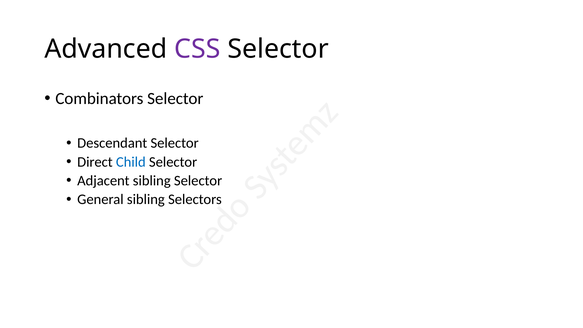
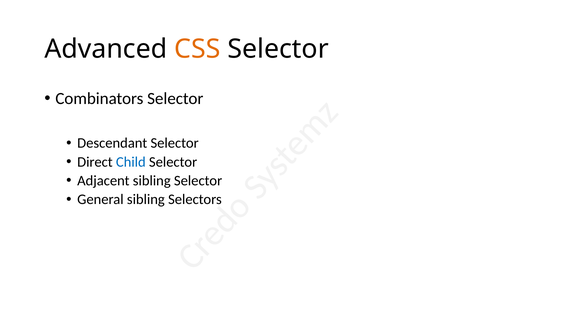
CSS colour: purple -> orange
